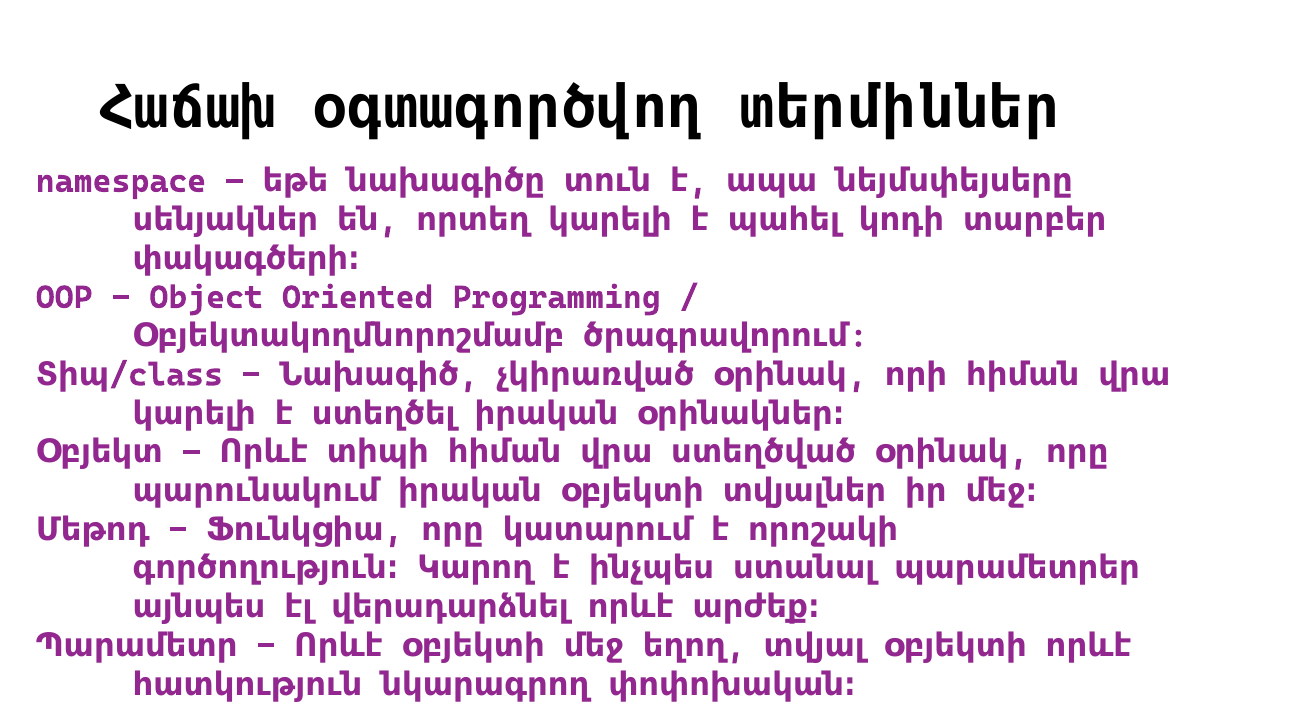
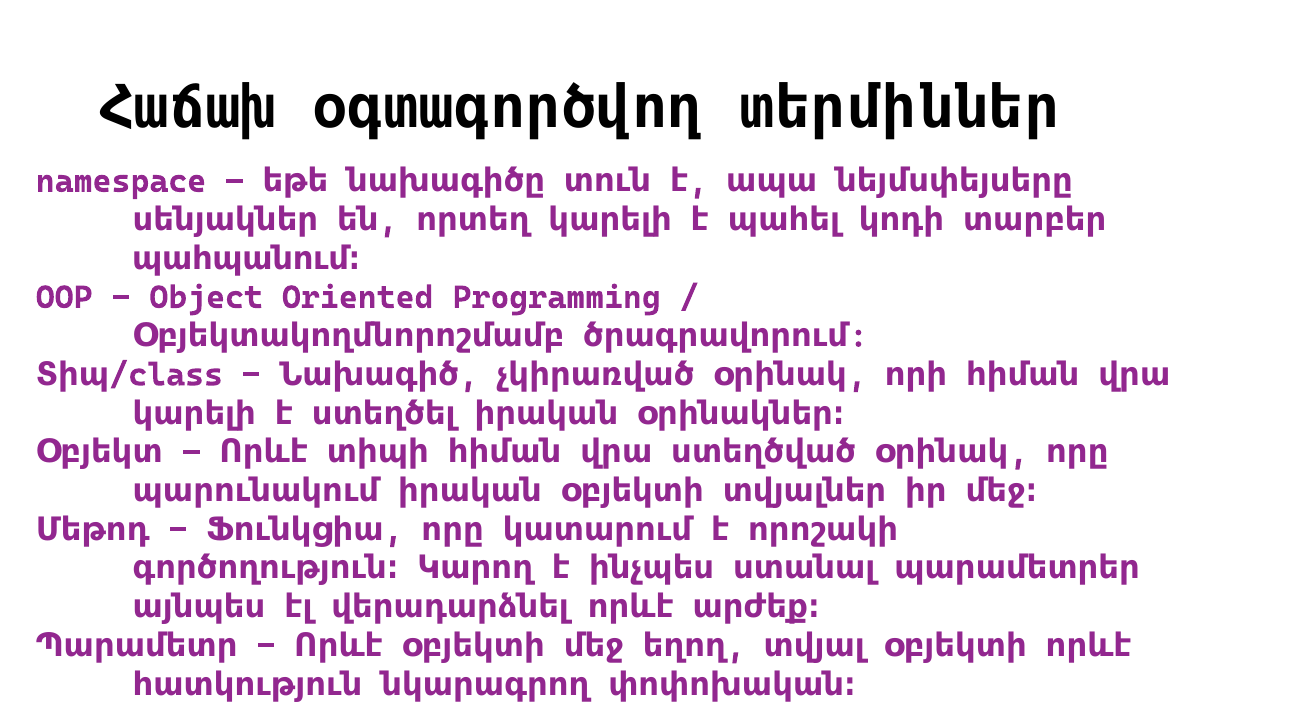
փակագծերի։: փակագծերի։ -> պահպանում։
